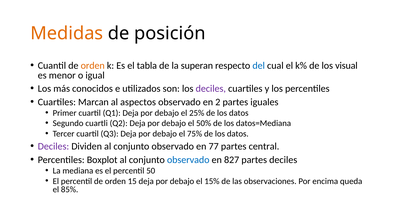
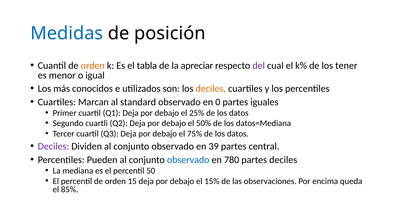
Medidas colour: orange -> blue
superan: superan -> apreciar
del colour: blue -> purple
visual: visual -> tener
deciles at (211, 89) colour: purple -> orange
aspectos: aspectos -> standard
2: 2 -> 0
77: 77 -> 39
Boxplot: Boxplot -> Pueden
827: 827 -> 780
